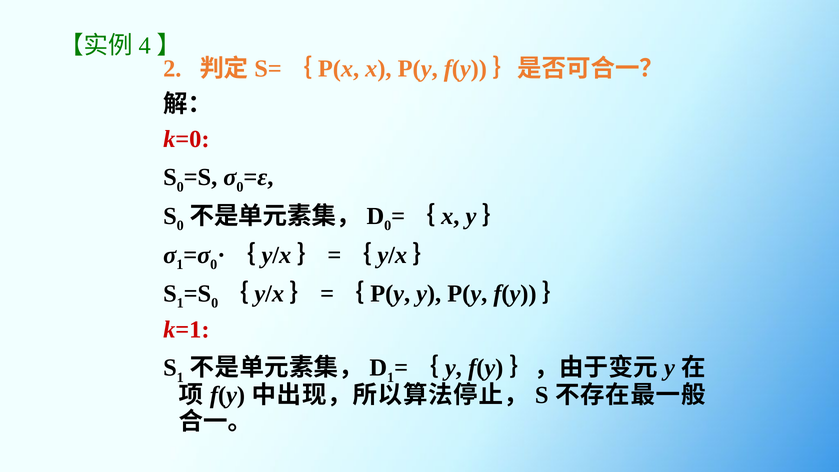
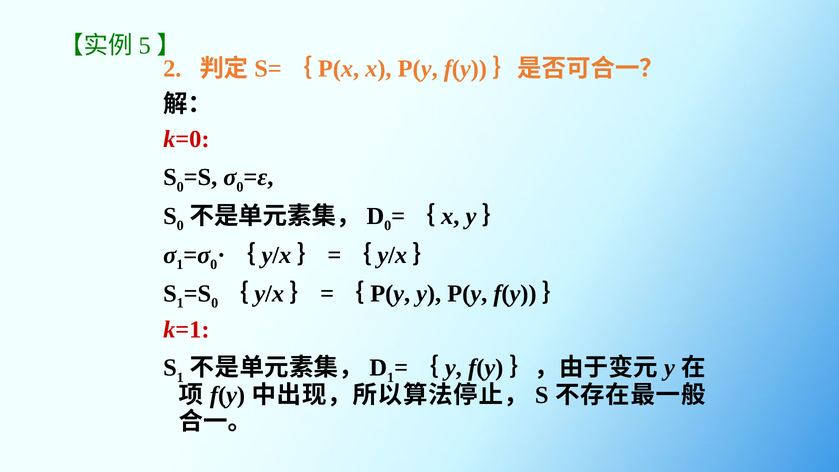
4: 4 -> 5
